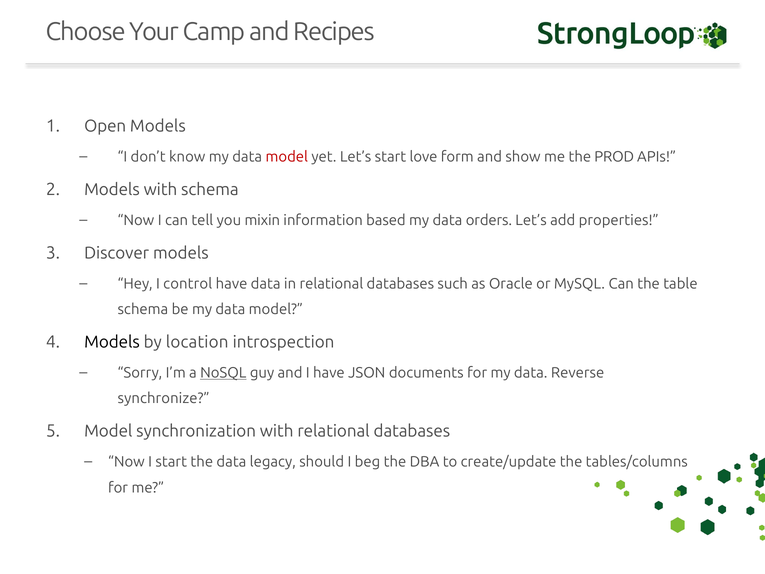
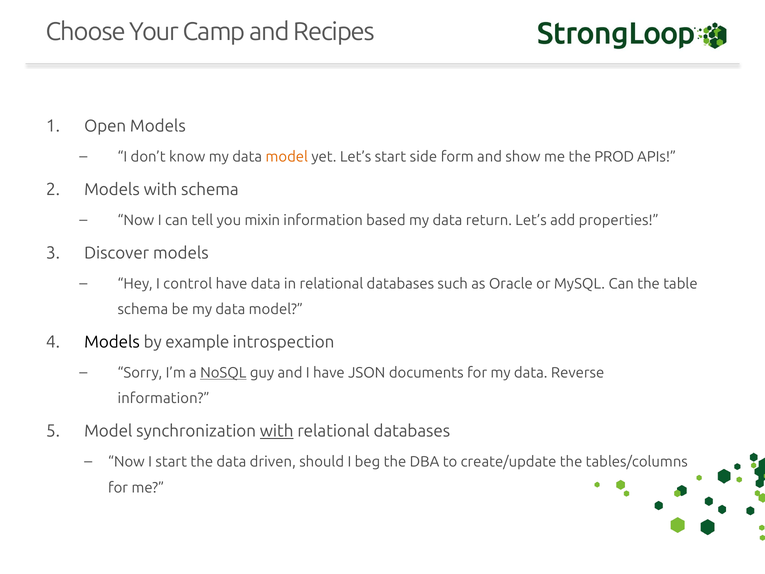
model at (287, 157) colour: red -> orange
love: love -> side
orders: orders -> return
location: location -> example
synchronize at (164, 398): synchronize -> information
with at (277, 431) underline: none -> present
legacy: legacy -> driven
